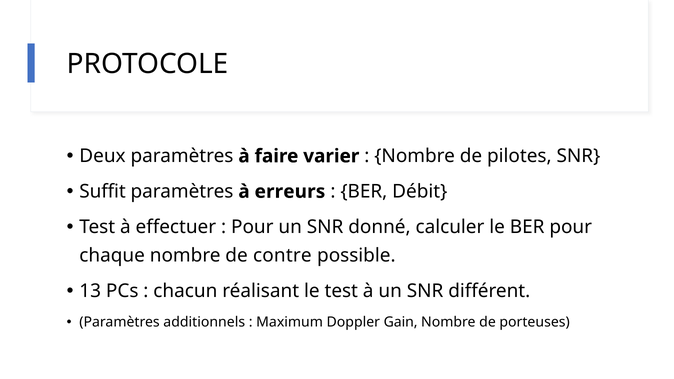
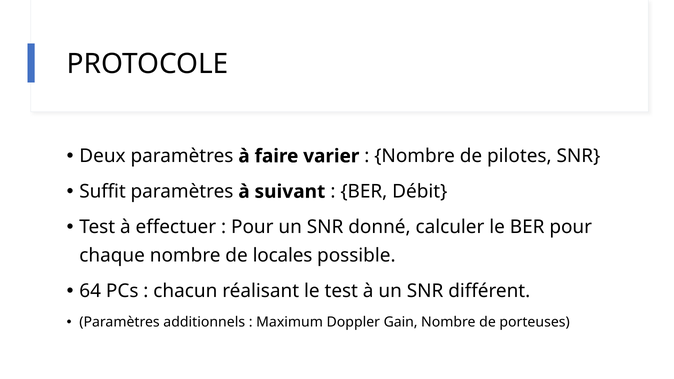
erreurs: erreurs -> suivant
contre: contre -> locales
13: 13 -> 64
